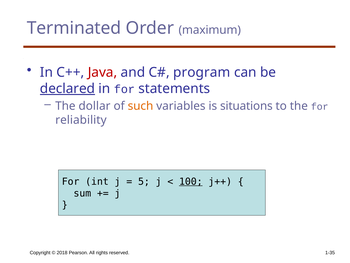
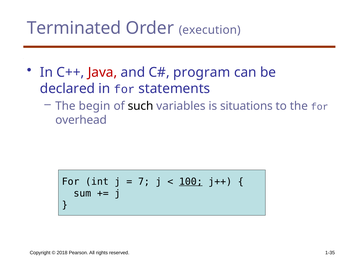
maximum: maximum -> execution
declared underline: present -> none
dollar: dollar -> begin
such colour: orange -> black
reliability: reliability -> overhead
5: 5 -> 7
